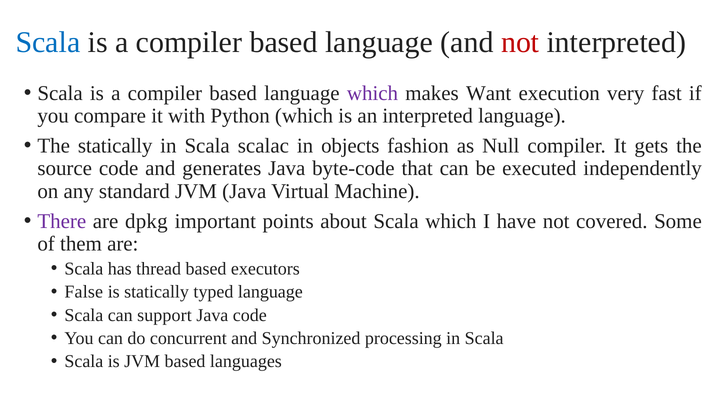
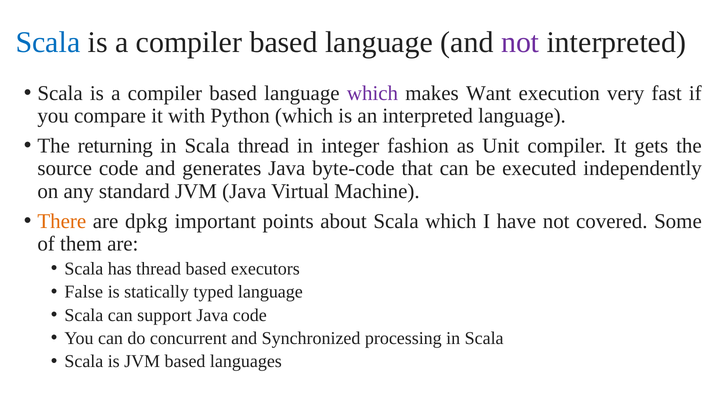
not at (520, 42) colour: red -> purple
The statically: statically -> returning
Scala scalac: scalac -> thread
objects: objects -> integer
Null: Null -> Unit
There colour: purple -> orange
